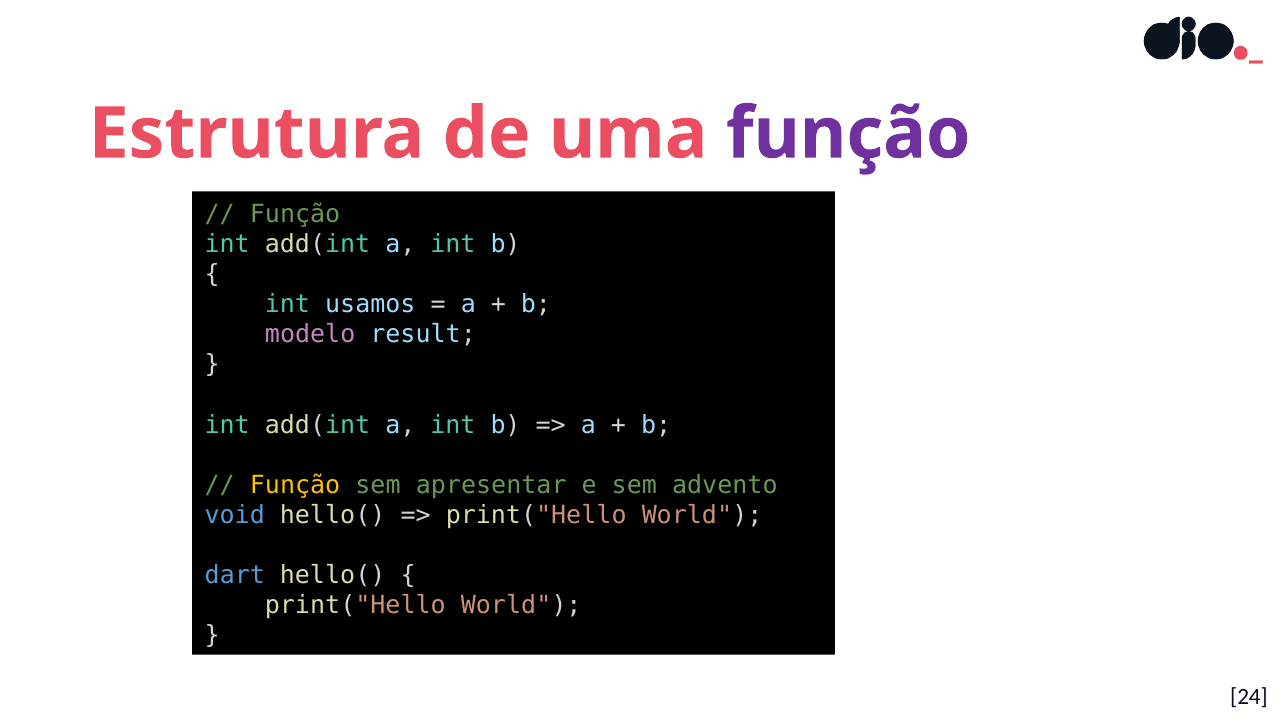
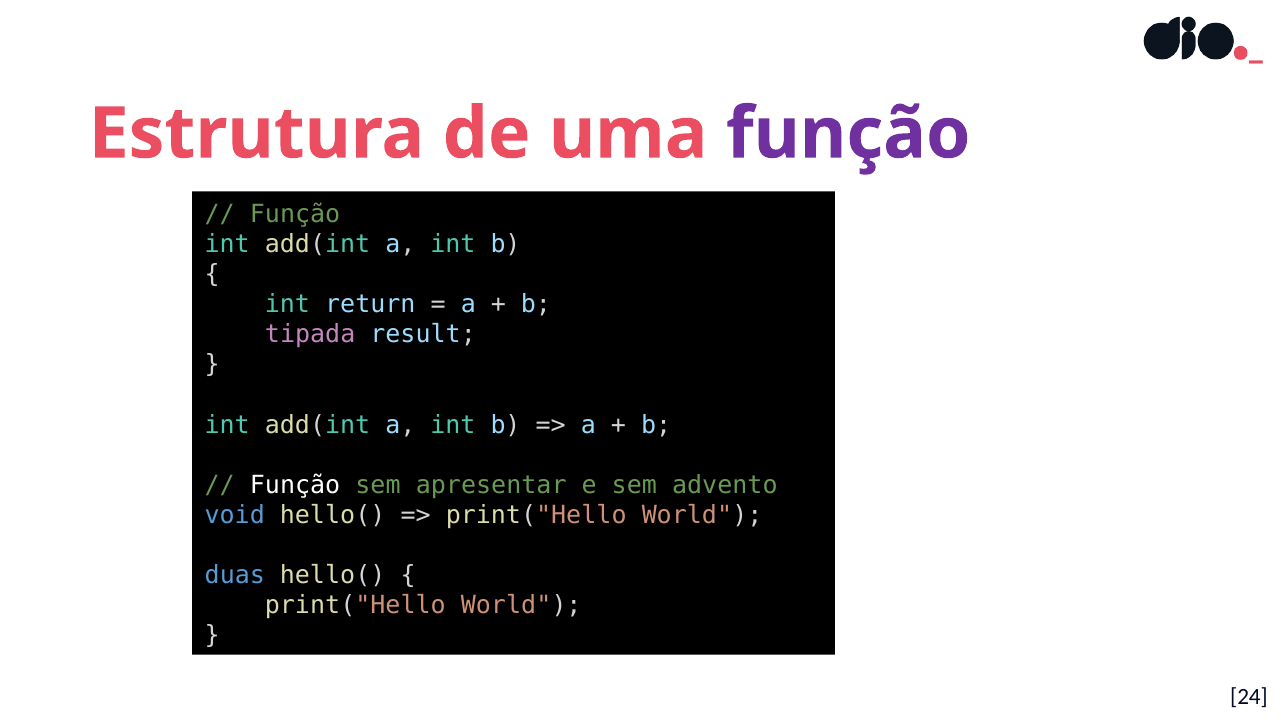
usamos: usamos -> return
modelo: modelo -> tipada
Função at (295, 484) colour: yellow -> white
dart: dart -> duas
